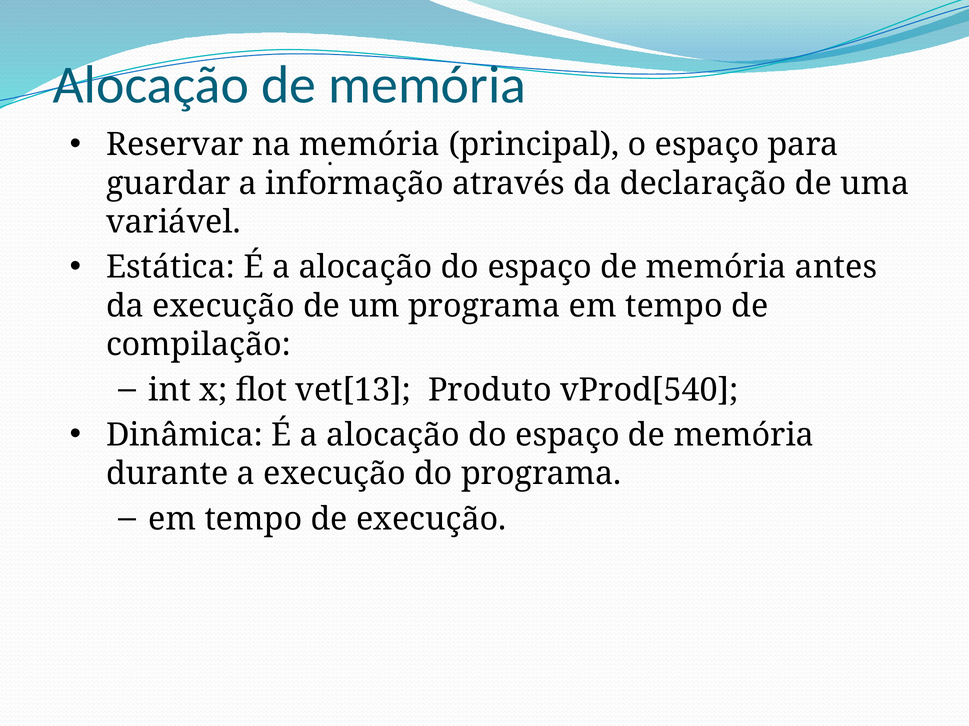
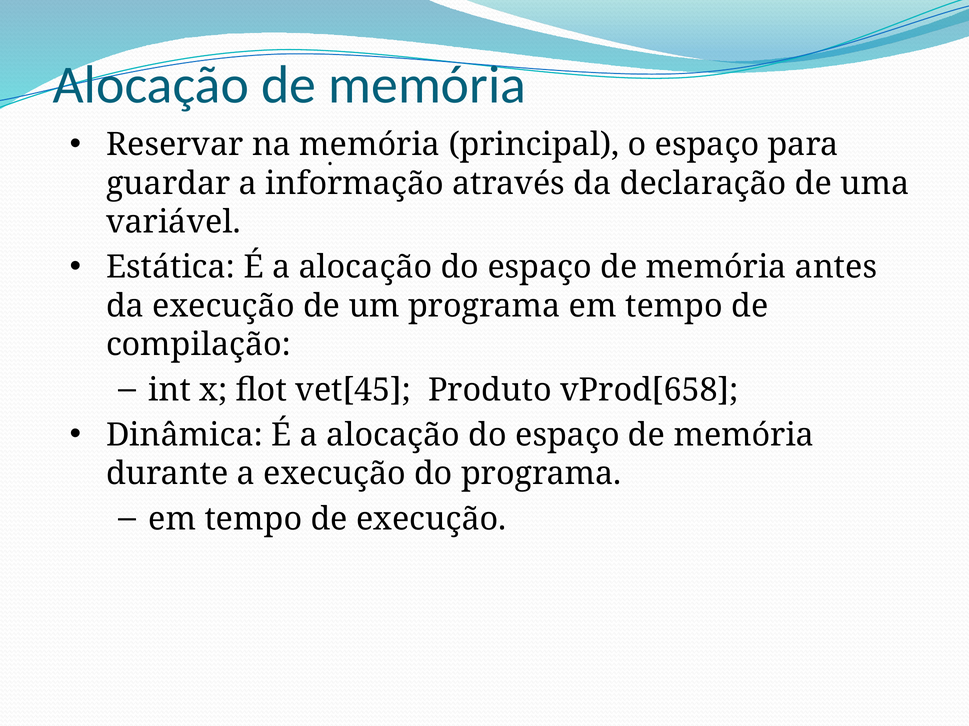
vet[13: vet[13 -> vet[45
vProd[540: vProd[540 -> vProd[658
